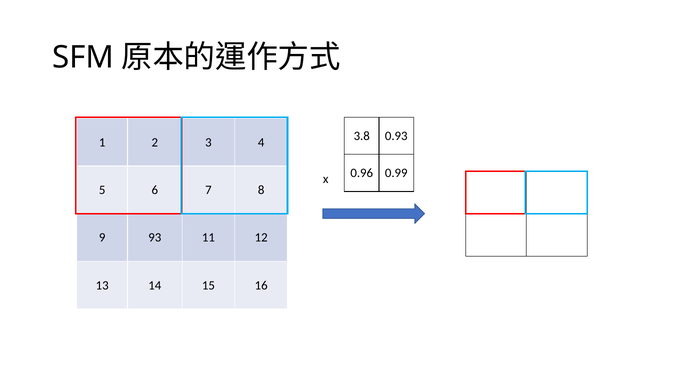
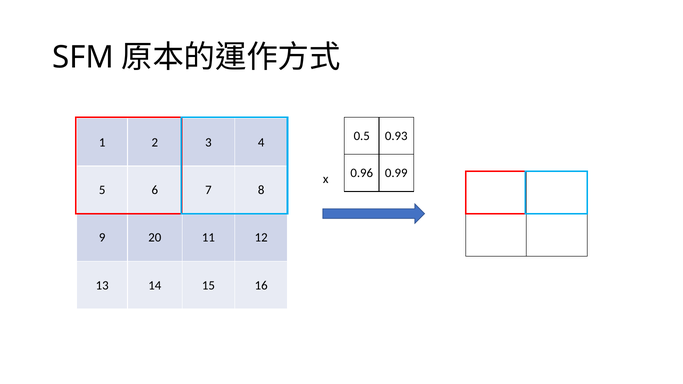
3.8: 3.8 -> 0.5
93: 93 -> 20
